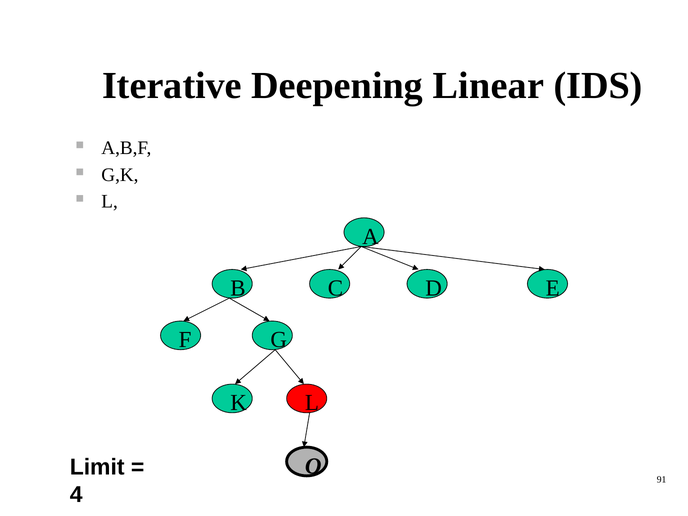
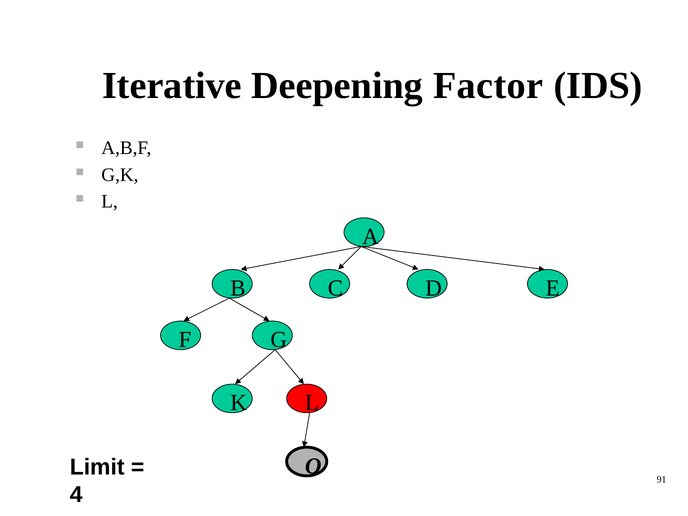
Linear: Linear -> Factor
